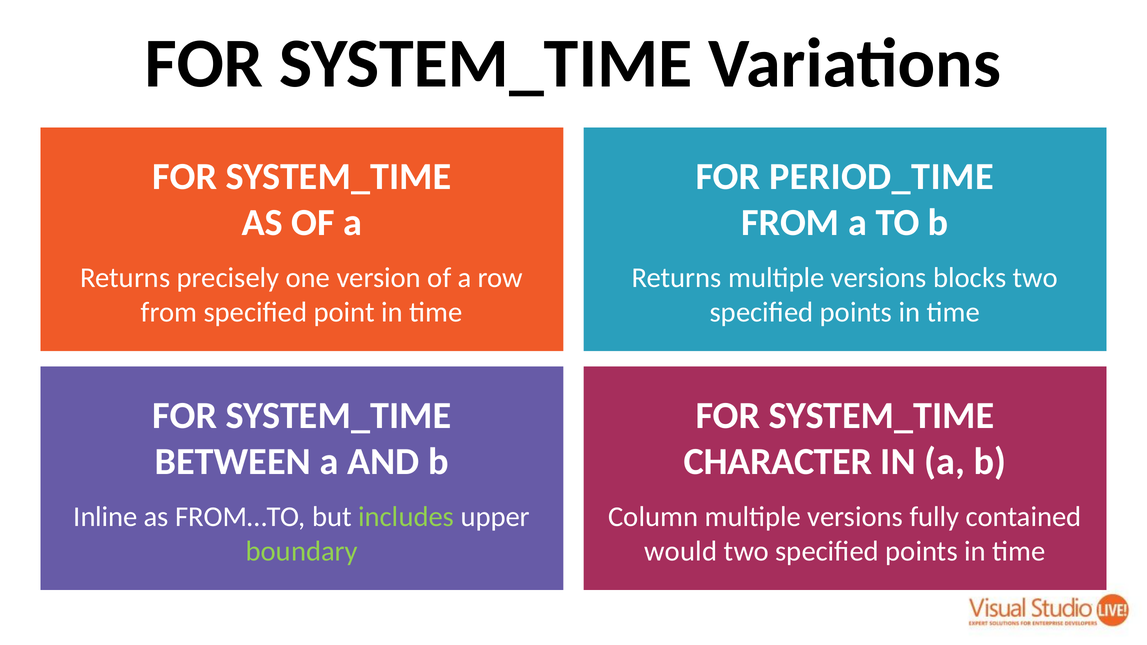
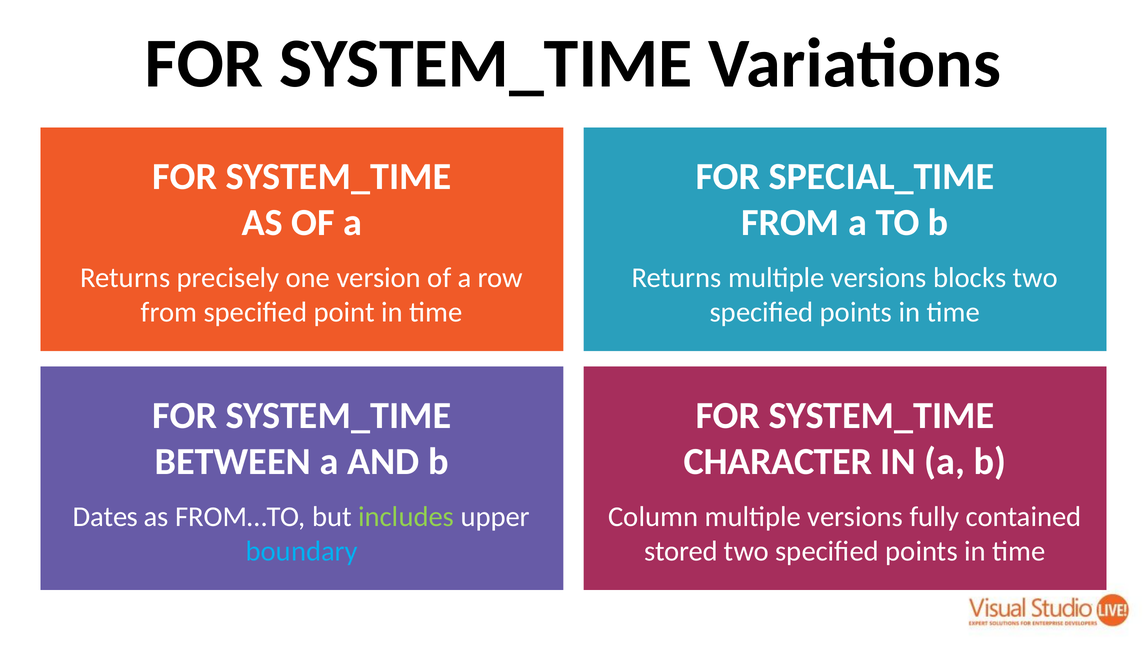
PERIOD_TIME: PERIOD_TIME -> SPECIAL_TIME
Inline: Inline -> Dates
boundary colour: light green -> light blue
would: would -> stored
